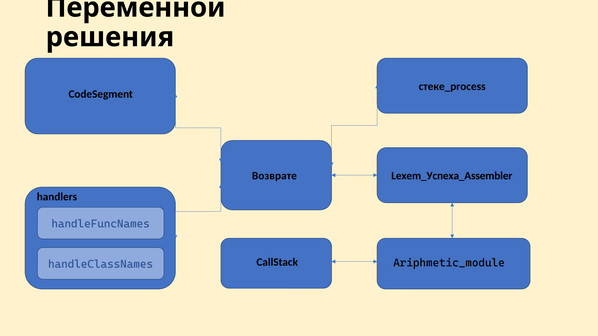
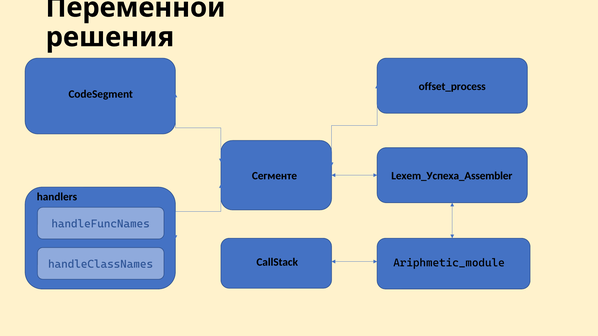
стеке_process: стеке_process -> offset_process
Возврате: Возврате -> Сегменте
